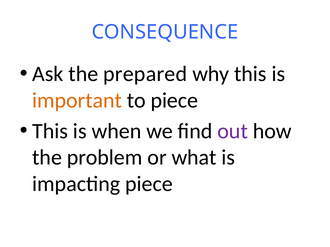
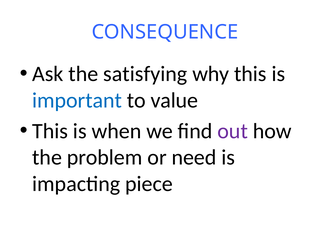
prepared: prepared -> satisfying
important colour: orange -> blue
to piece: piece -> value
what: what -> need
